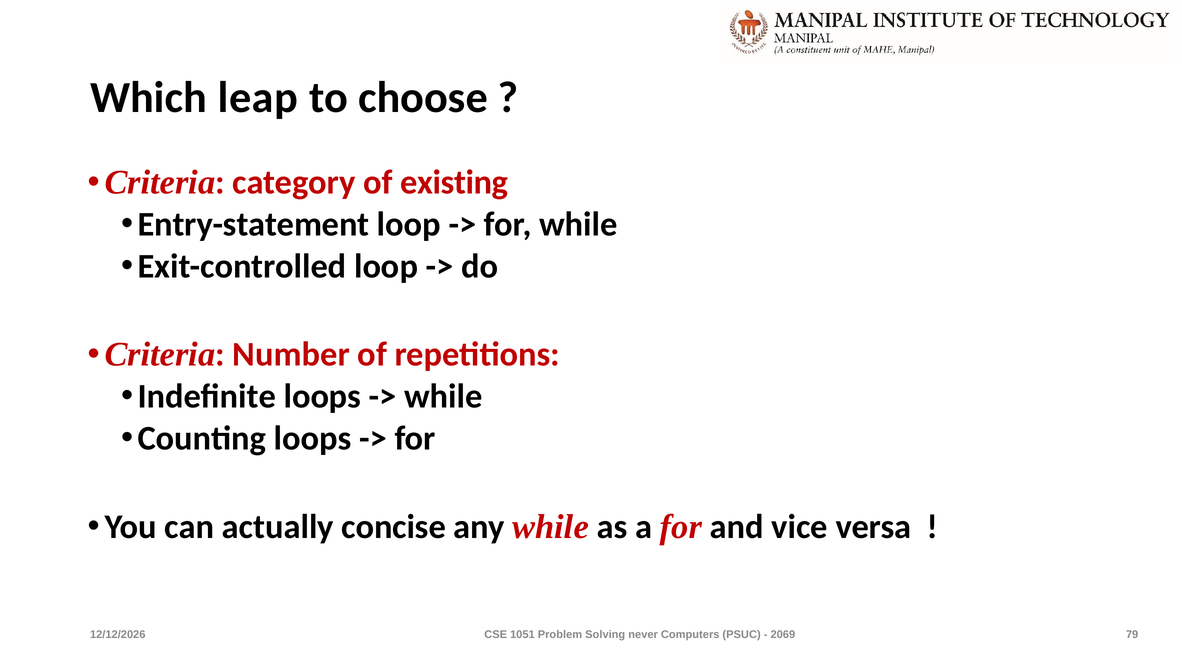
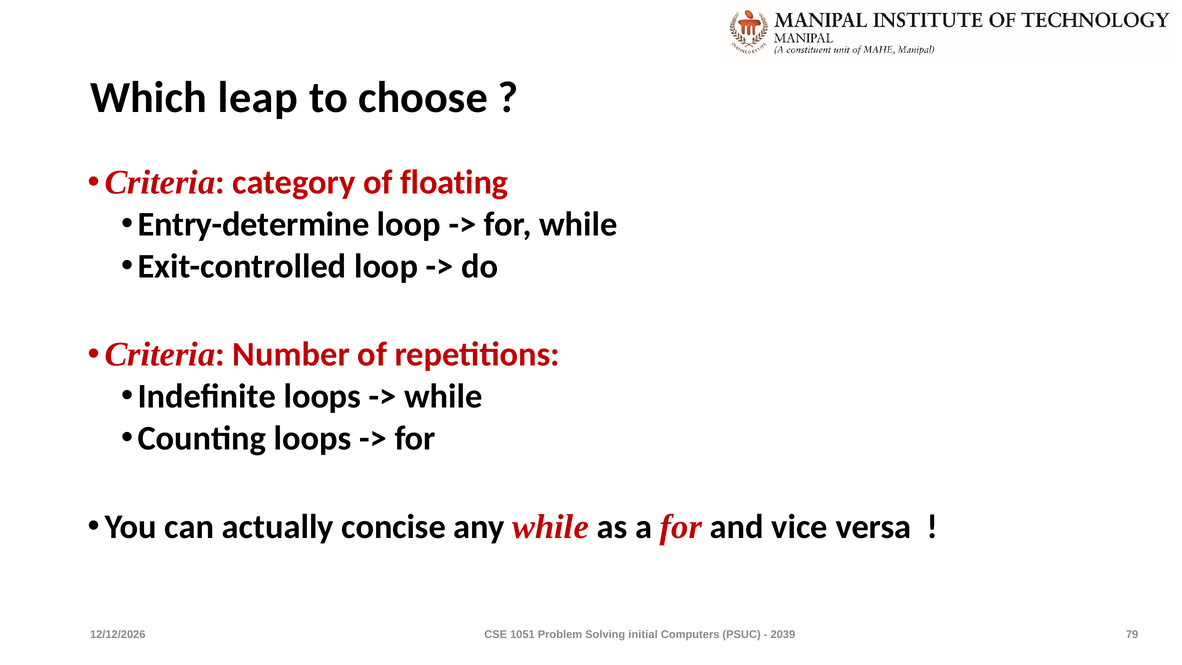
existing: existing -> floating
Entry-statement: Entry-statement -> Entry-determine
never: never -> initial
2069: 2069 -> 2039
